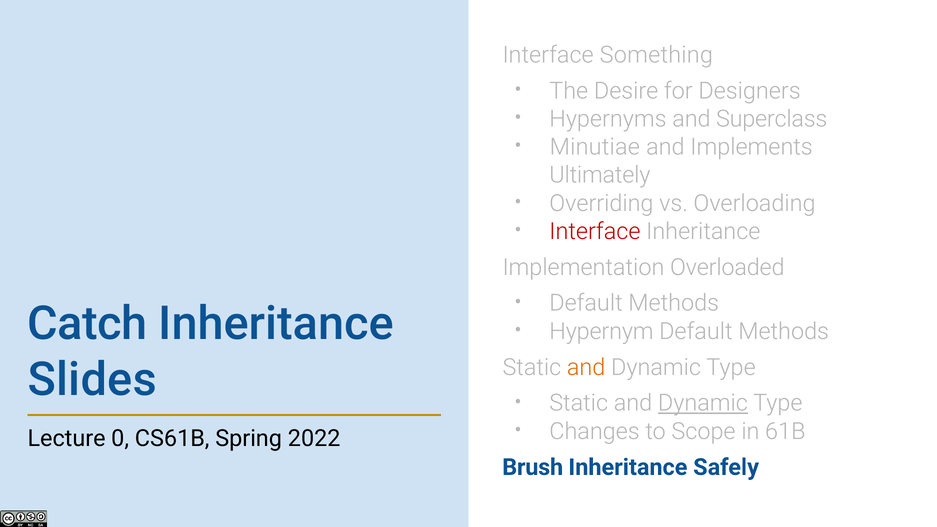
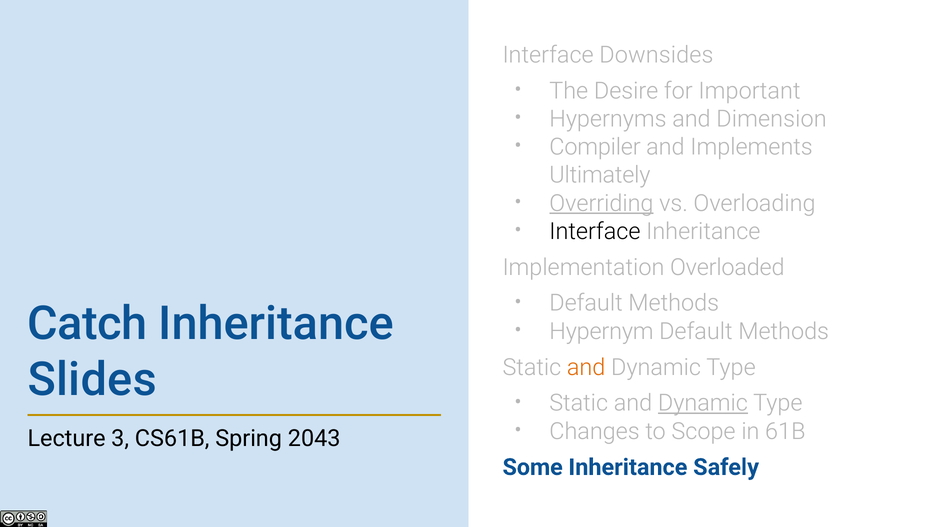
Something: Something -> Downsides
Designers: Designers -> Important
Superclass: Superclass -> Dimension
Minutiae: Minutiae -> Compiler
Overriding underline: none -> present
Interface at (595, 231) colour: red -> black
0: 0 -> 3
2022: 2022 -> 2043
Brush: Brush -> Some
